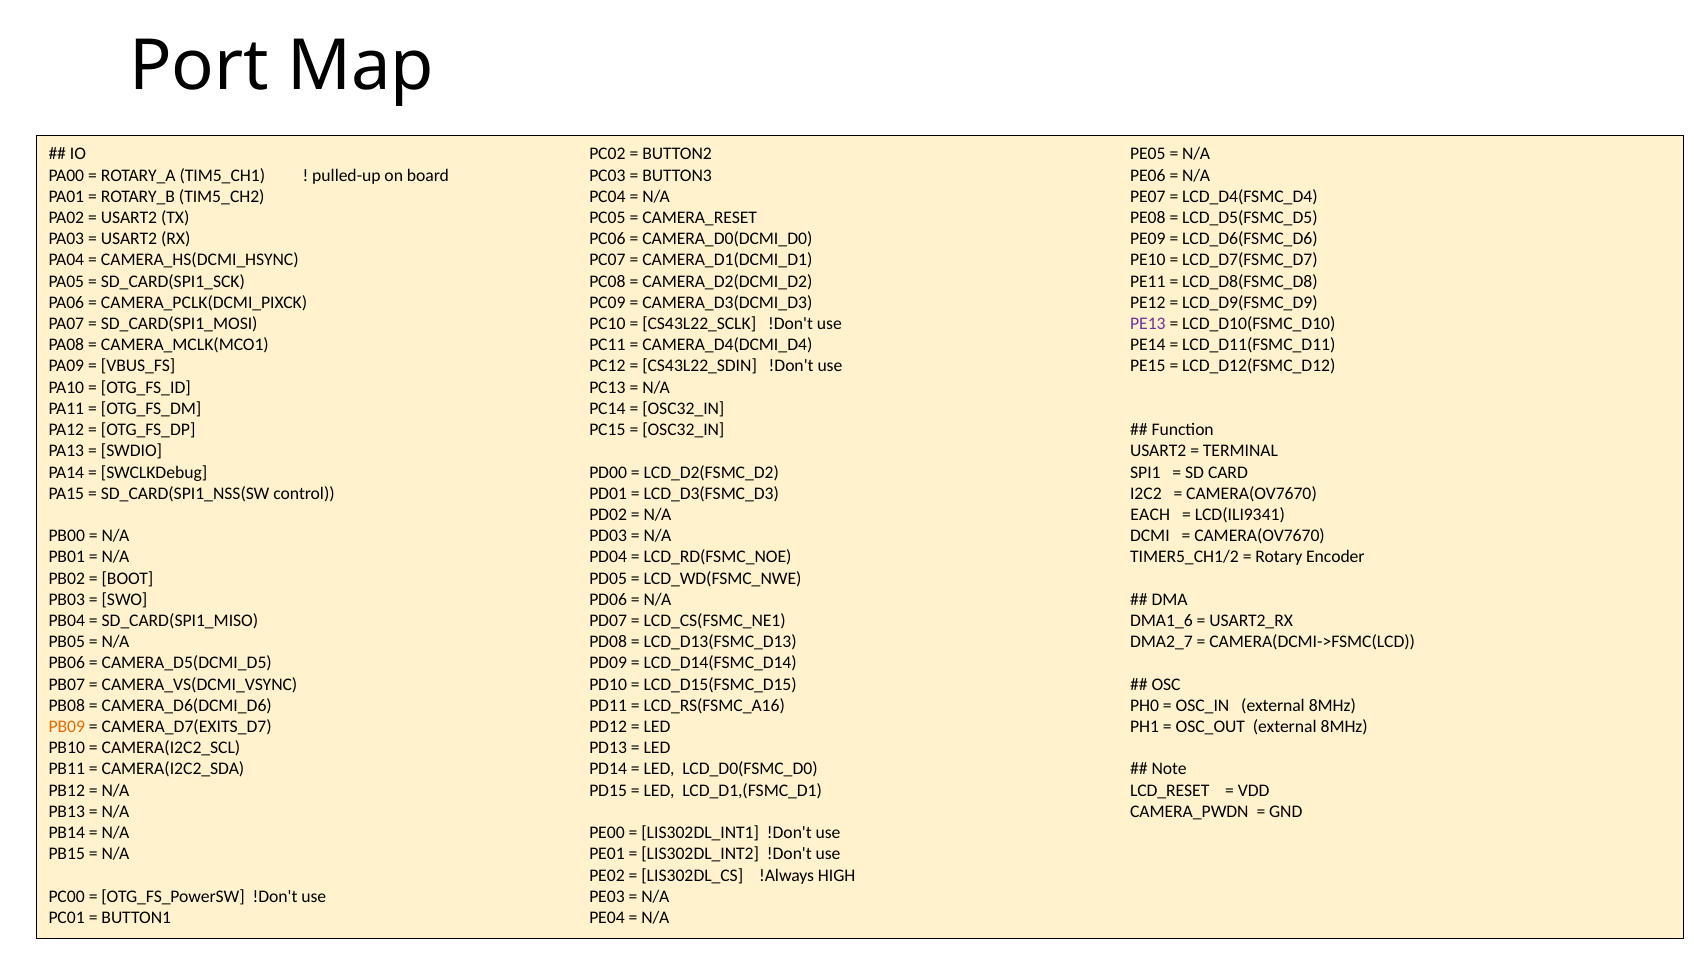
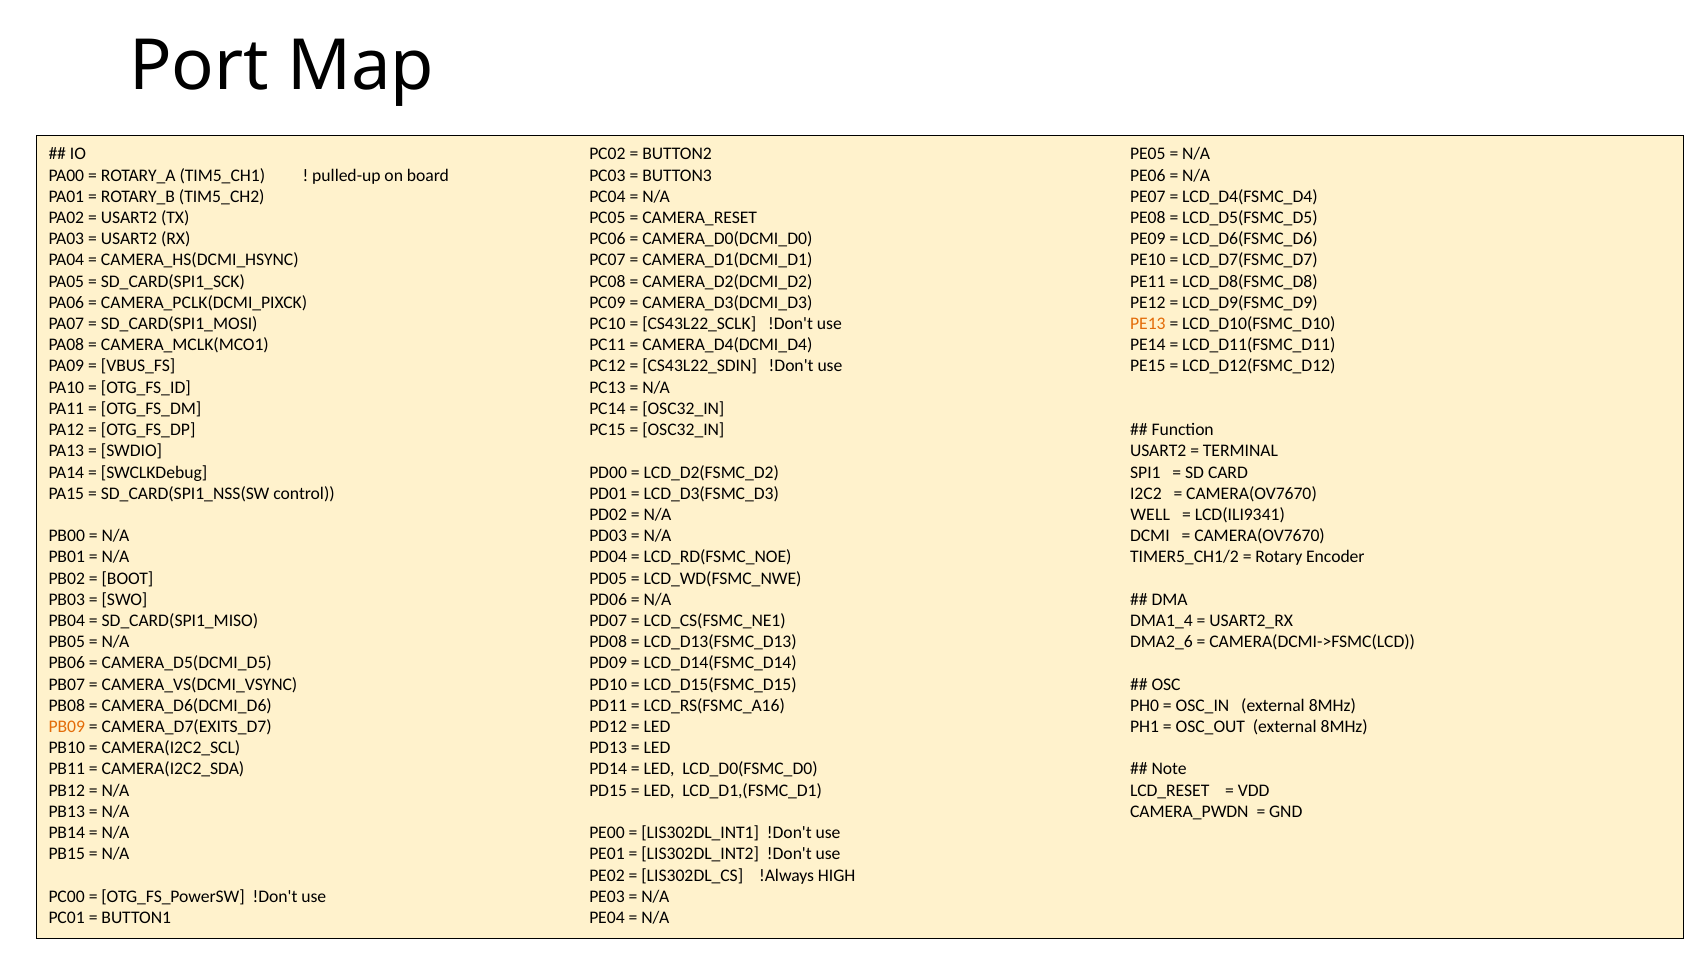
PE13 colour: purple -> orange
EACH: EACH -> WELL
DMA1_6: DMA1_6 -> DMA1_4
DMA2_7: DMA2_7 -> DMA2_6
